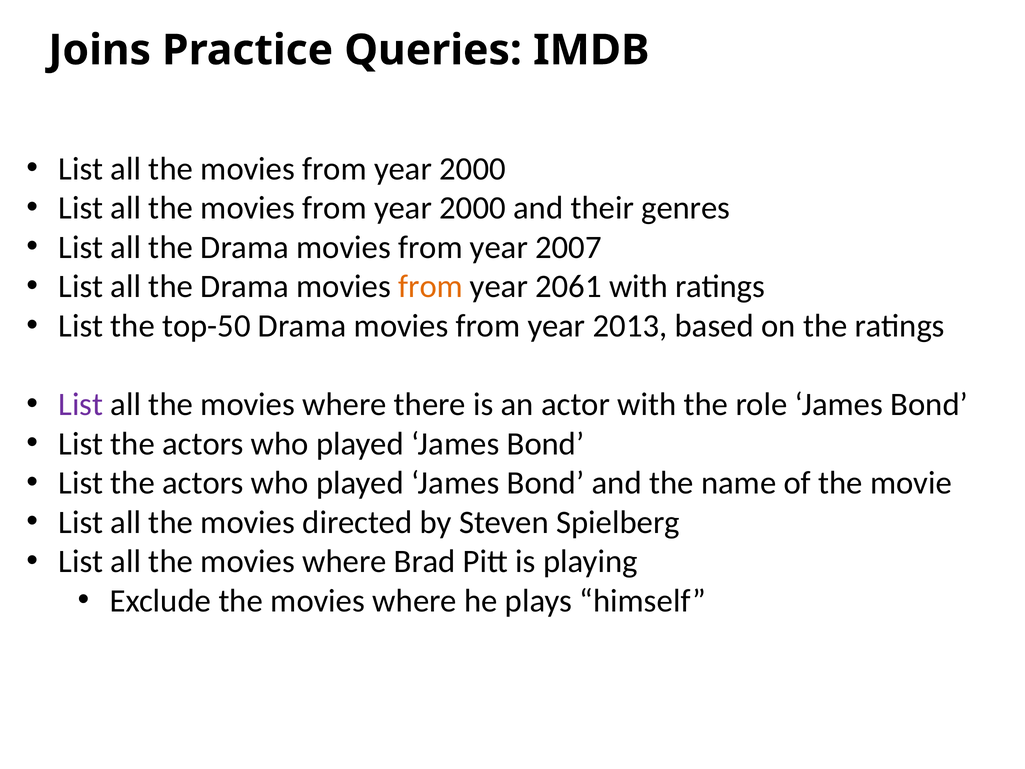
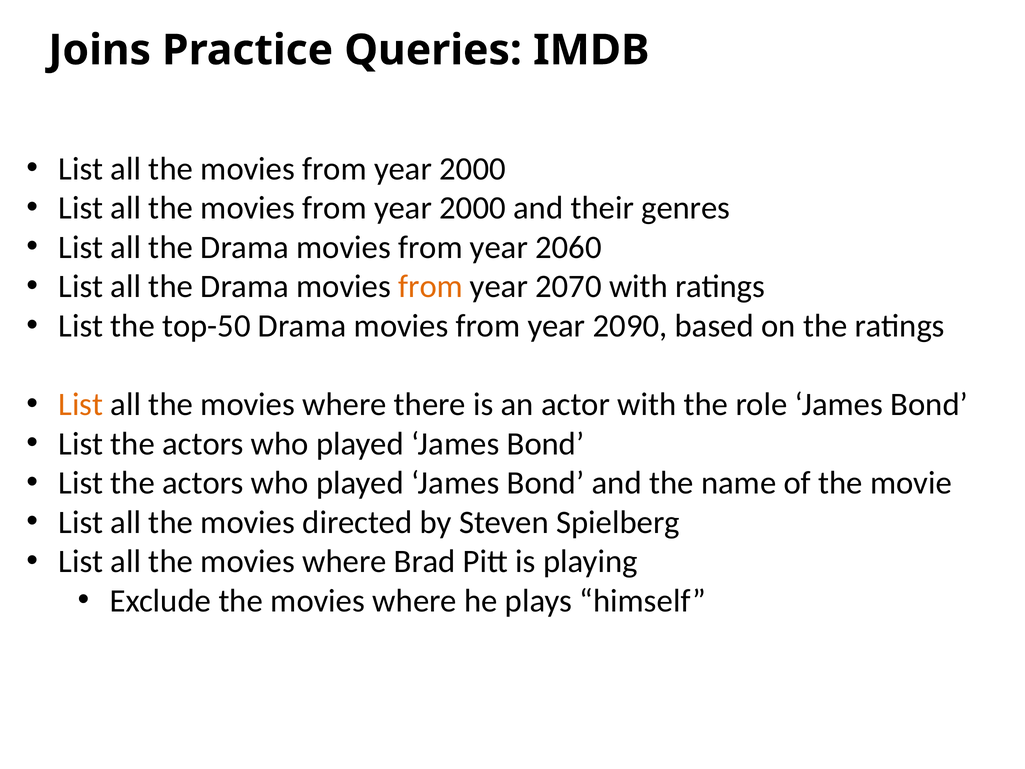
2007: 2007 -> 2060
2061: 2061 -> 2070
2013: 2013 -> 2090
List at (81, 404) colour: purple -> orange
